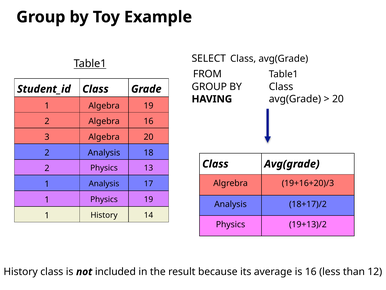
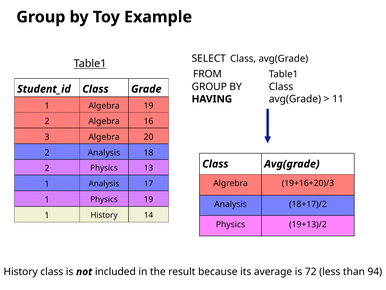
20 at (338, 99): 20 -> 11
is 16: 16 -> 72
12: 12 -> 94
